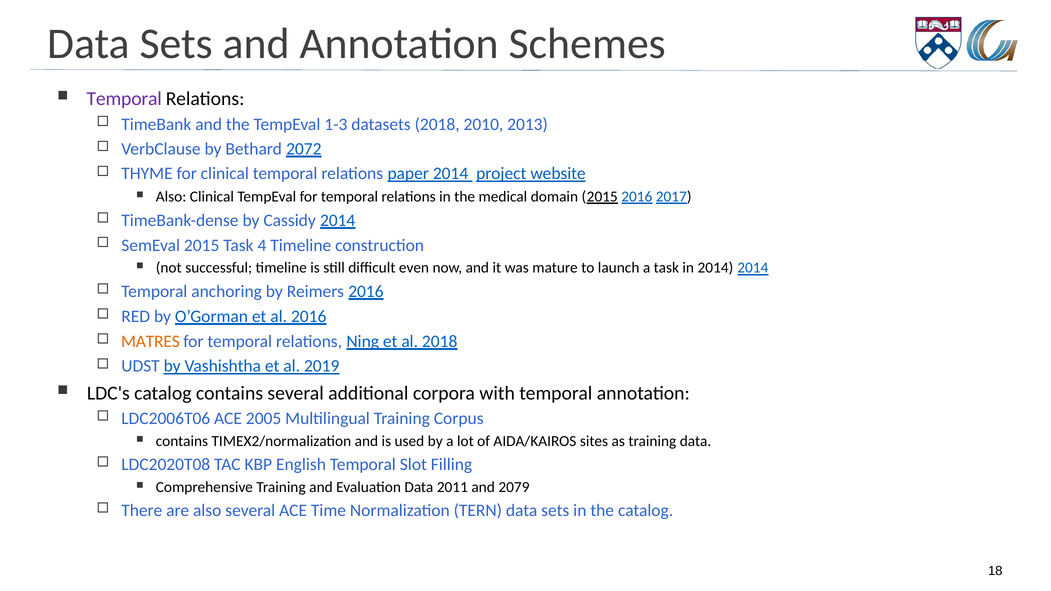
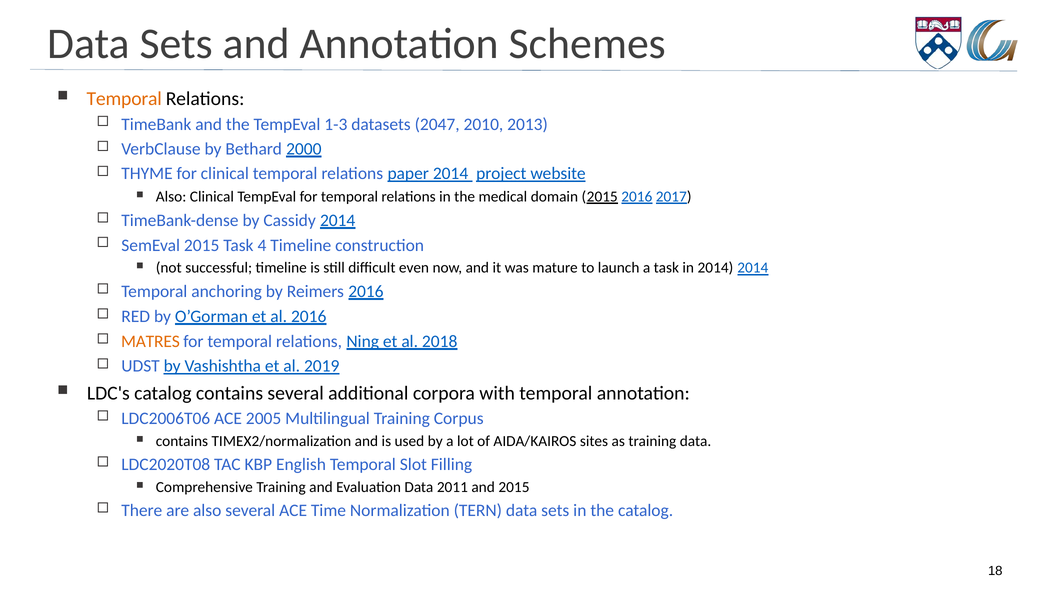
Temporal at (124, 99) colour: purple -> orange
datasets 2018: 2018 -> 2047
2072: 2072 -> 2000
and 2079: 2079 -> 2015
